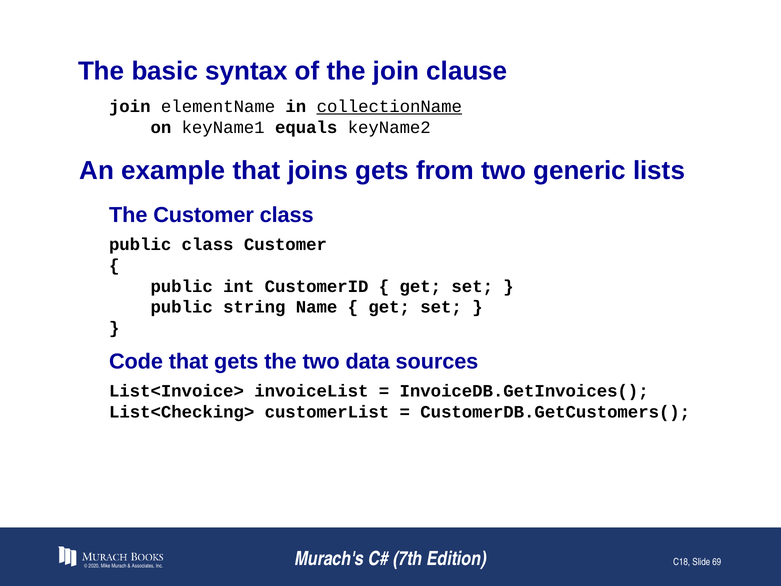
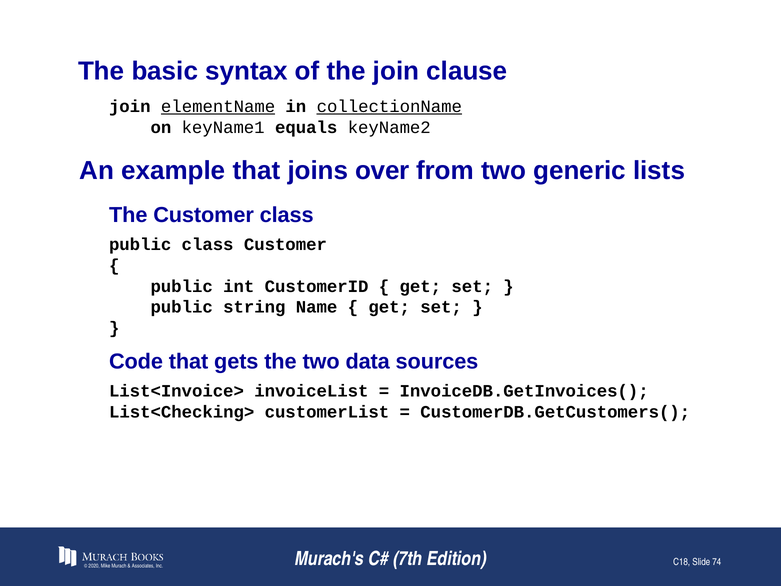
elementName underline: none -> present
joins gets: gets -> over
69: 69 -> 74
